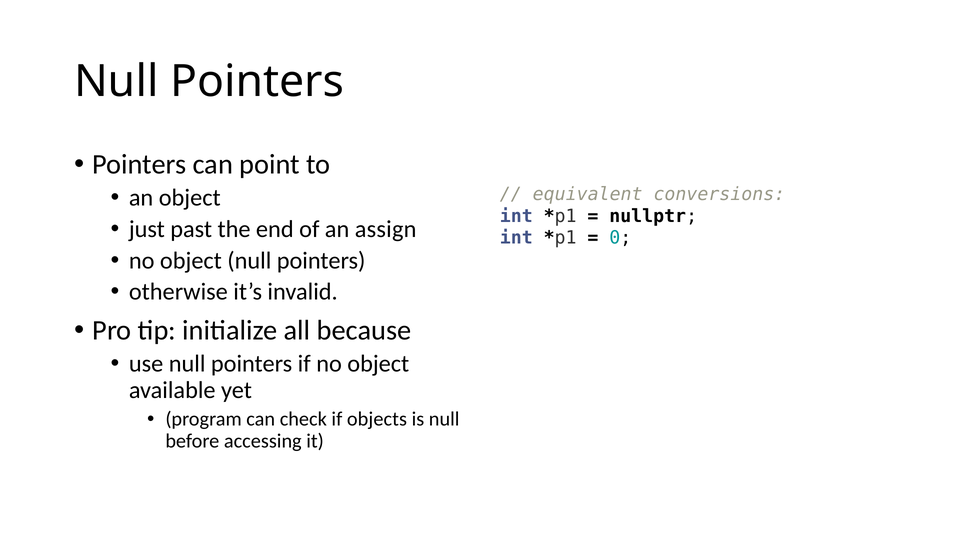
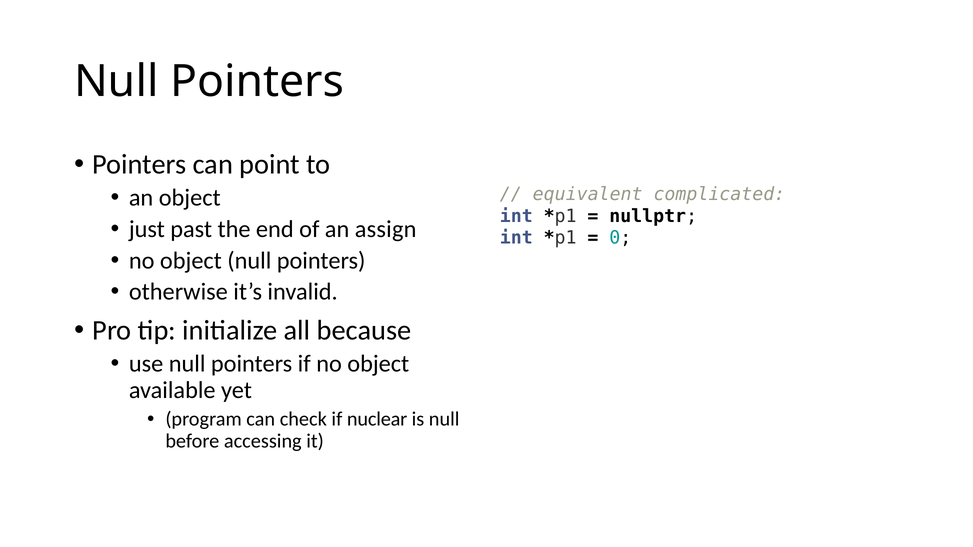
conversions: conversions -> complicated
objects: objects -> nuclear
